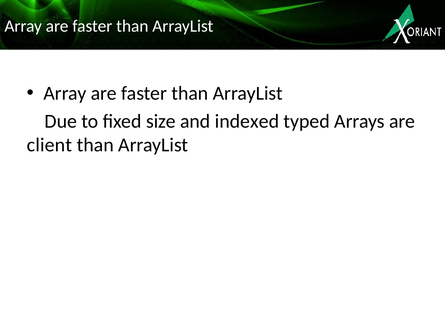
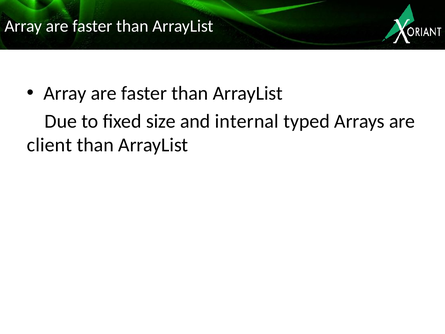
indexed: indexed -> internal
